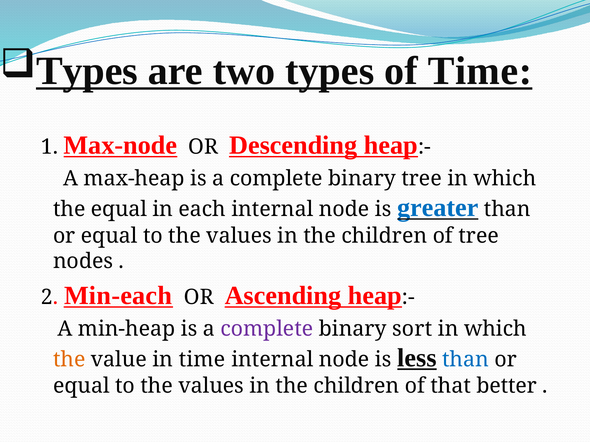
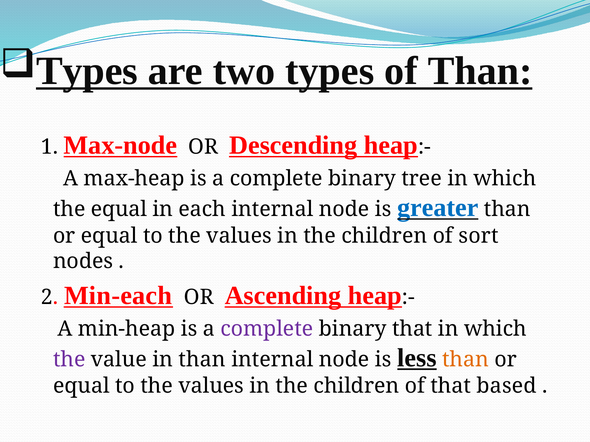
of Time: Time -> Than
of tree: tree -> sort
binary sort: sort -> that
the at (69, 360) colour: orange -> purple
in time: time -> than
than at (465, 360) colour: blue -> orange
better: better -> based
